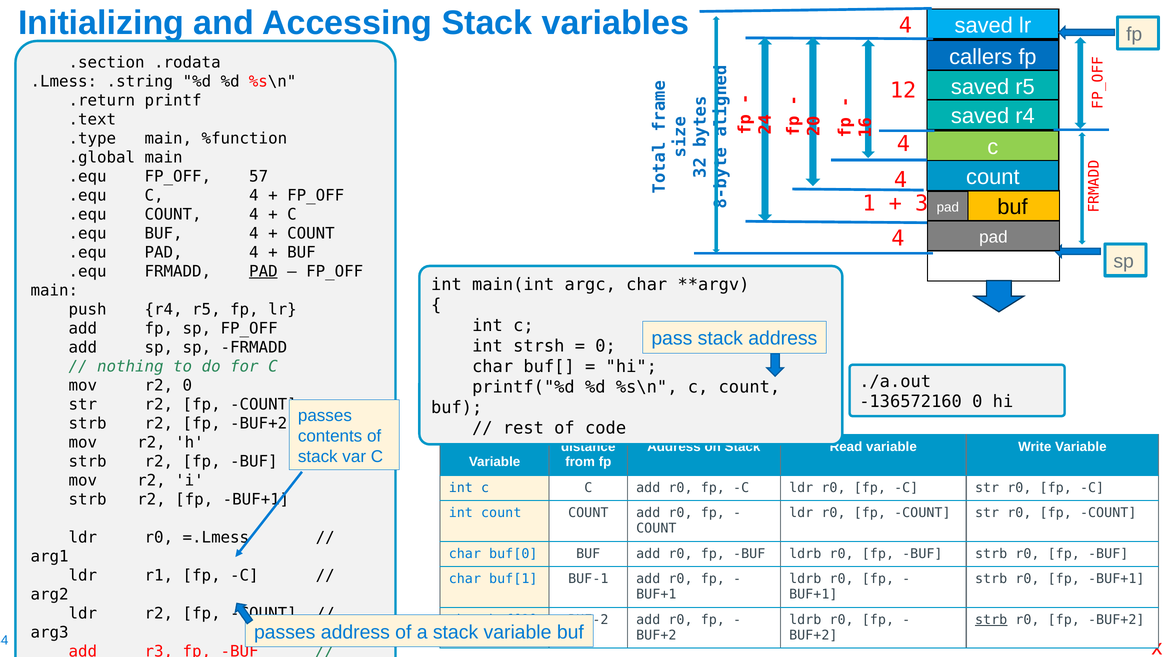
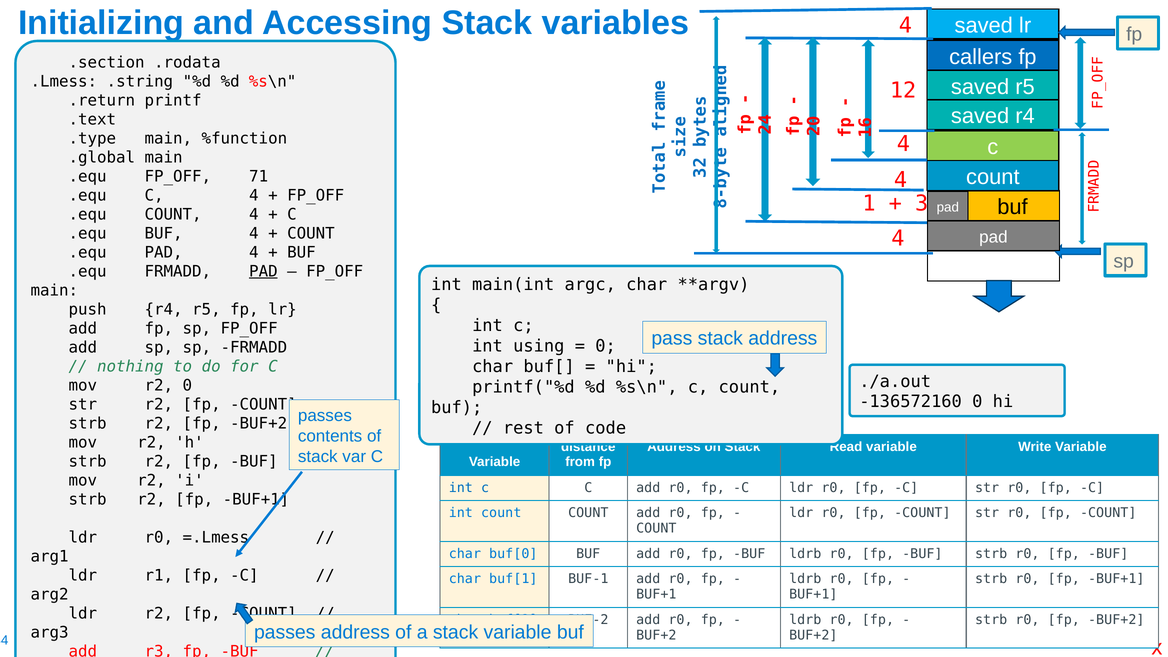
57: 57 -> 71
strsh: strsh -> using
strb at (991, 620) underline: present -> none
